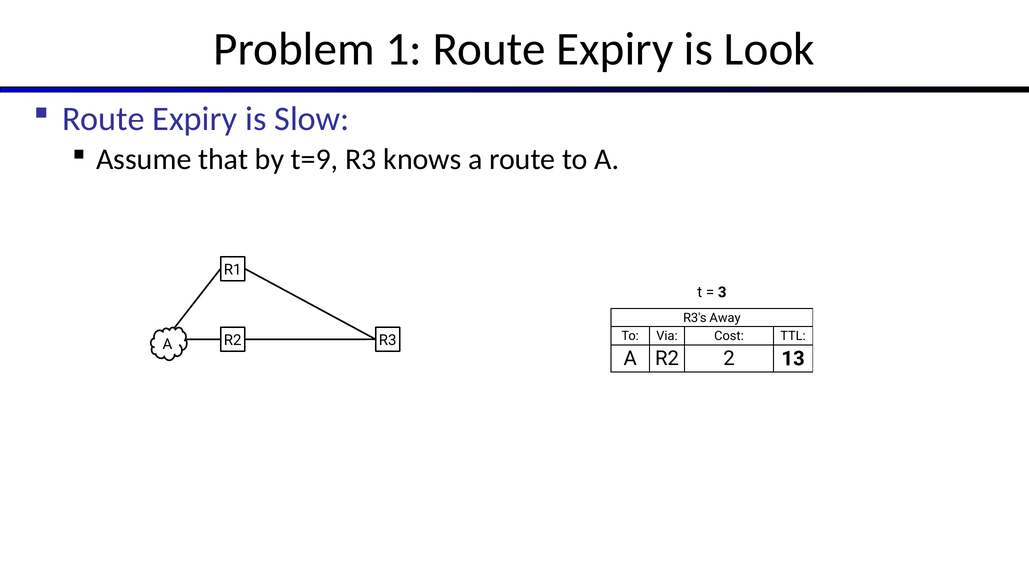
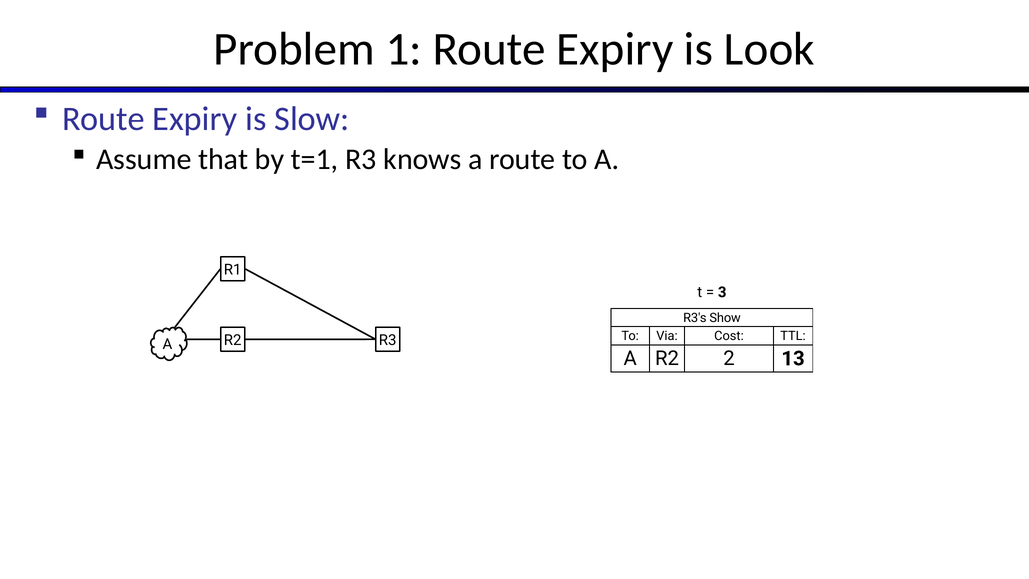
t=9: t=9 -> t=1
Away: Away -> Show
